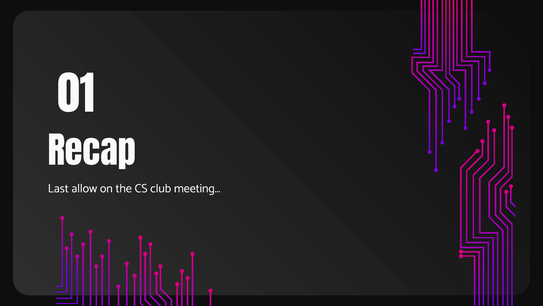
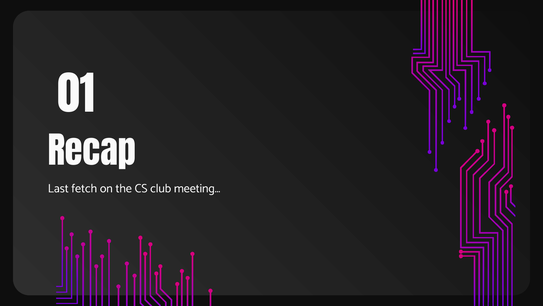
allow: allow -> fetch
